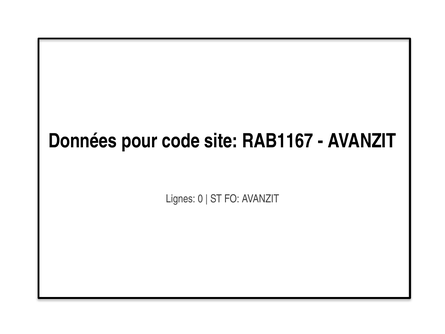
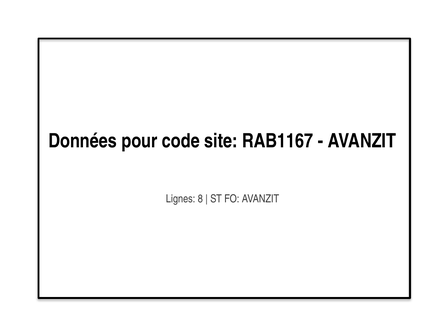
0: 0 -> 8
